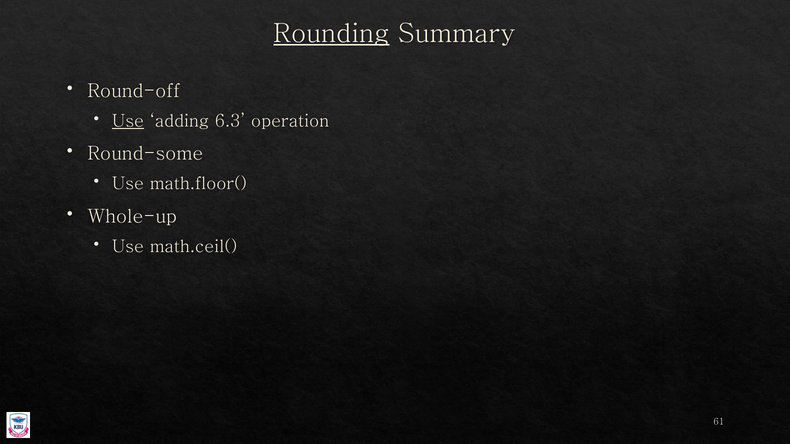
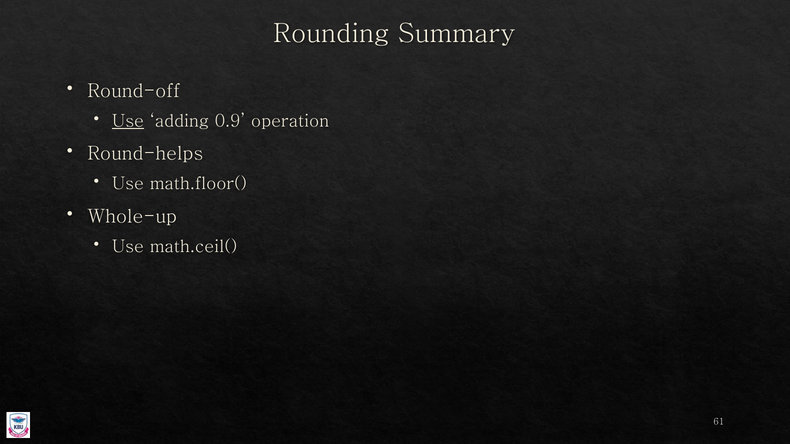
Rounding underline: present -> none
6.3: 6.3 -> 0.9
Round-some: Round-some -> Round-helps
